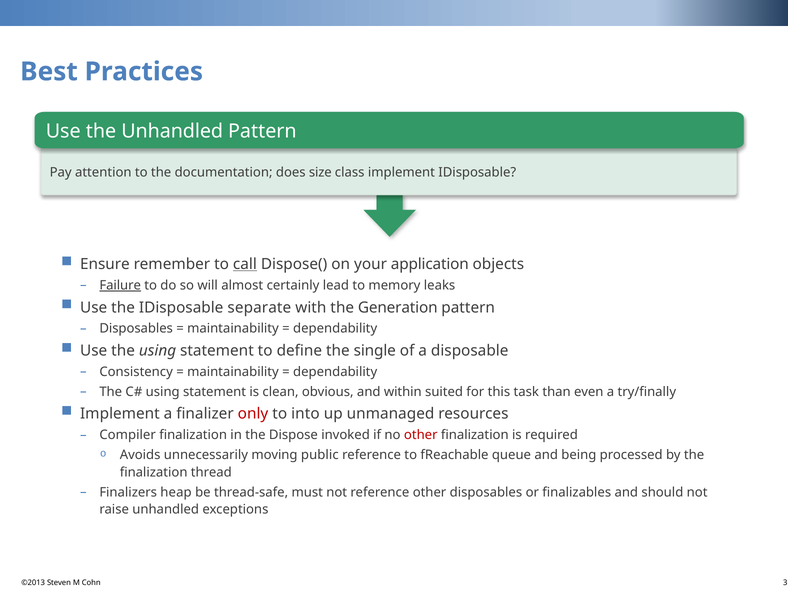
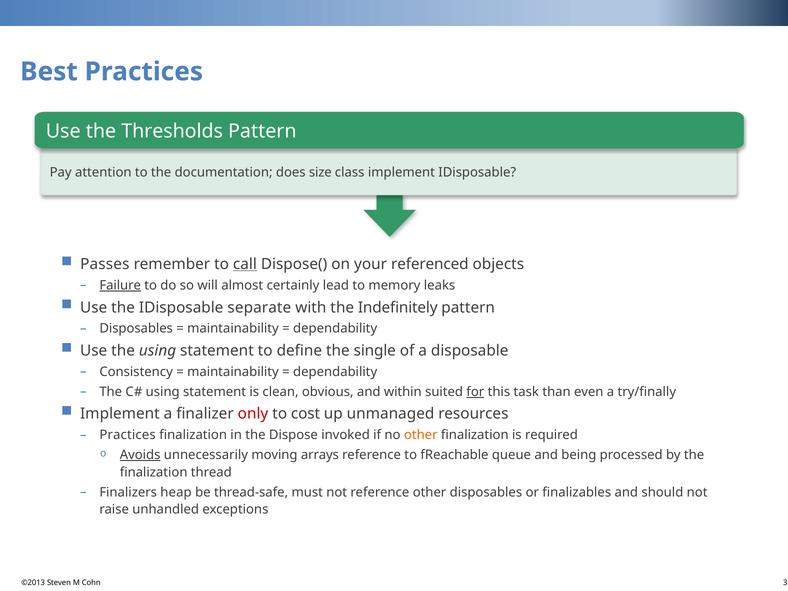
the Unhandled: Unhandled -> Thresholds
Ensure: Ensure -> Passes
application: application -> referenced
Generation: Generation -> Indefinitely
for underline: none -> present
into: into -> cost
Compiler at (128, 435): Compiler -> Practices
other at (421, 435) colour: red -> orange
Avoids underline: none -> present
public: public -> arrays
